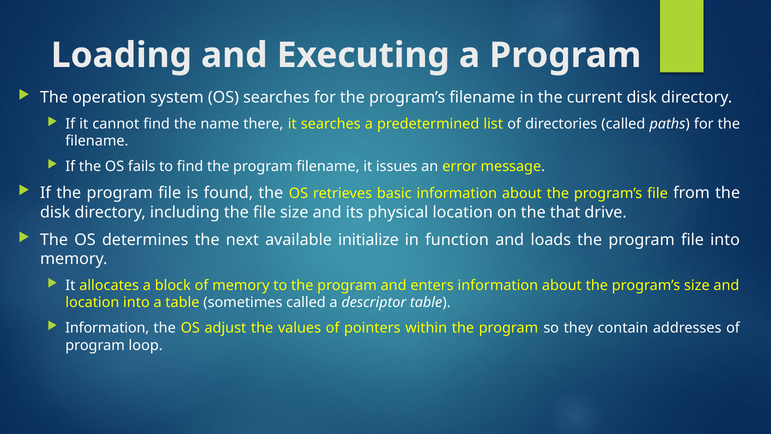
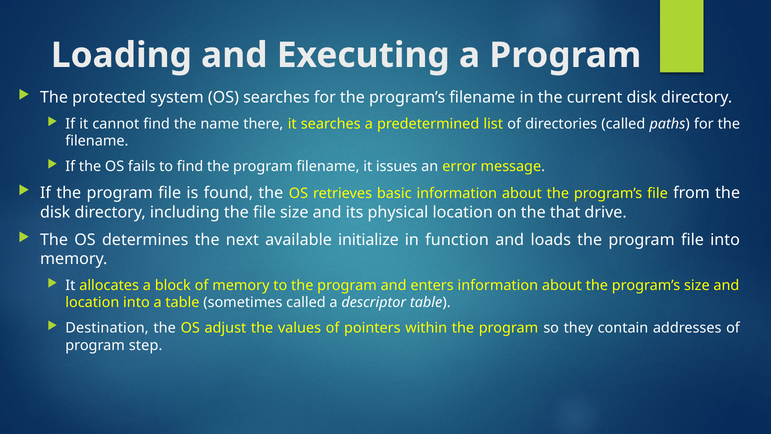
operation: operation -> protected
Information at (107, 328): Information -> Destination
loop: loop -> step
